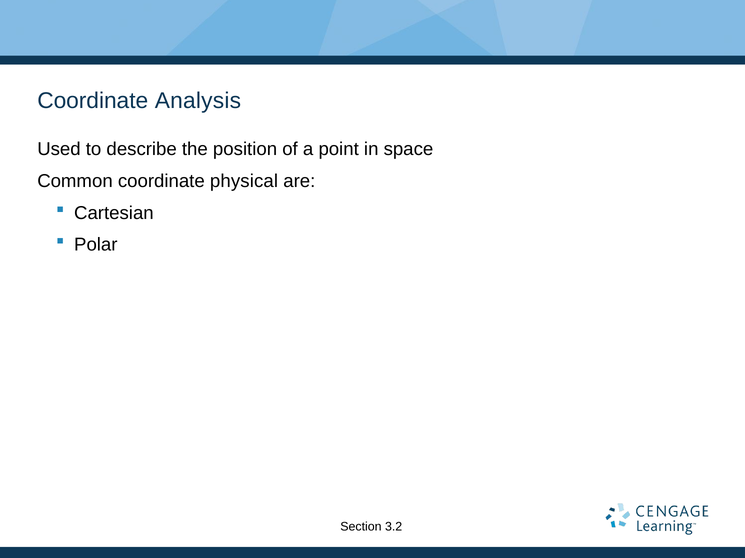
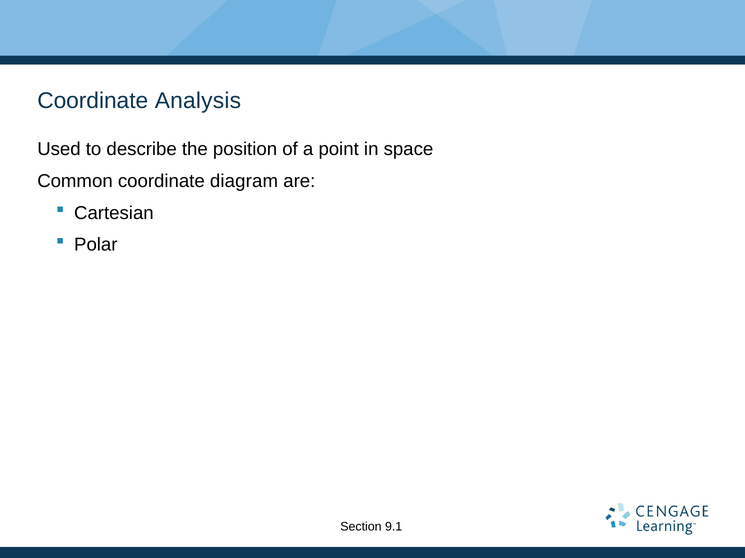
physical: physical -> diagram
3.2: 3.2 -> 9.1
